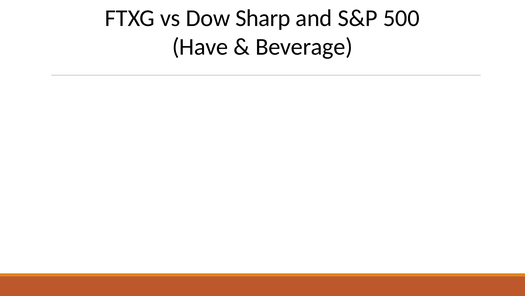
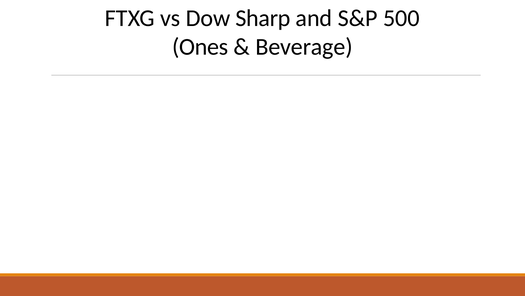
Have: Have -> Ones
